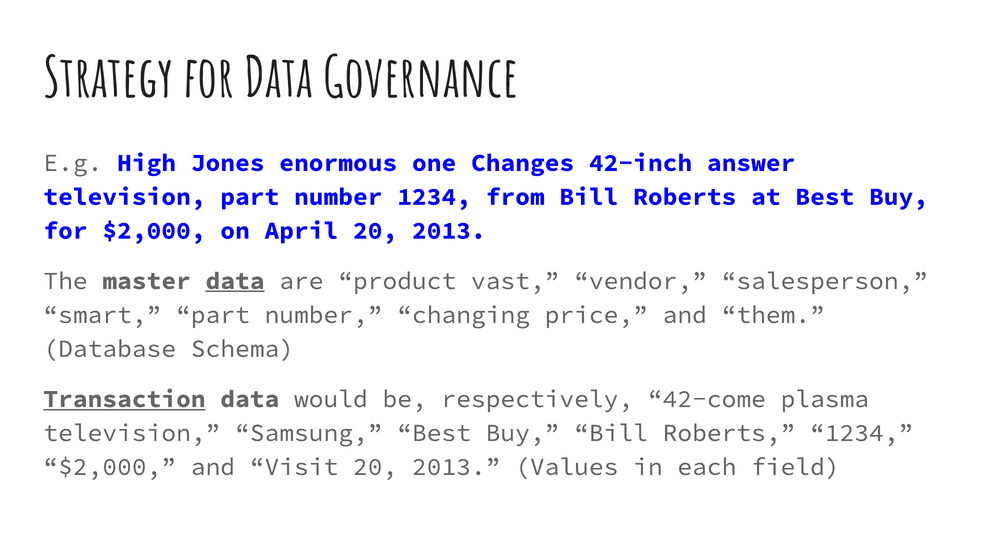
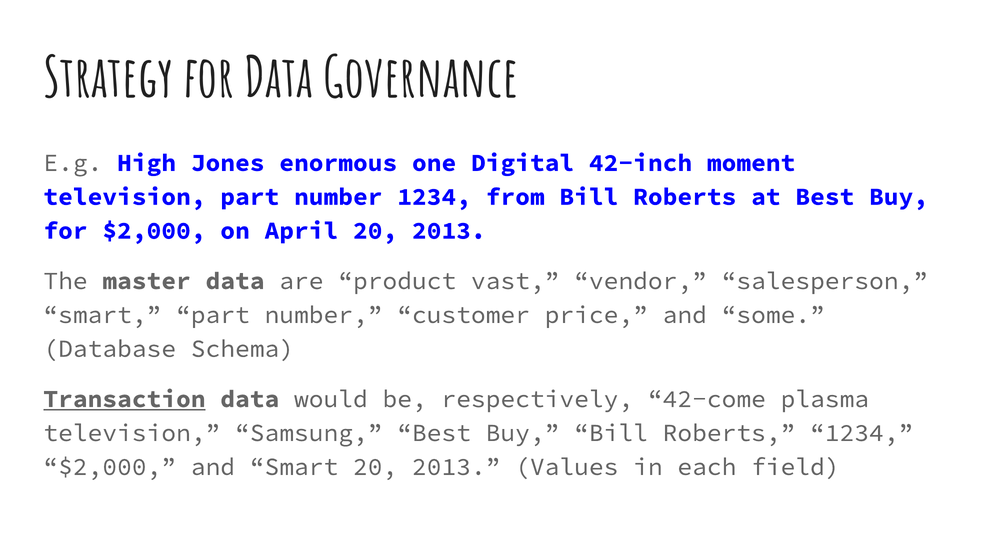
Changes: Changes -> Digital
answer: answer -> moment
data at (235, 281) underline: present -> none
changing: changing -> customer
them: them -> some
and Visit: Visit -> Smart
